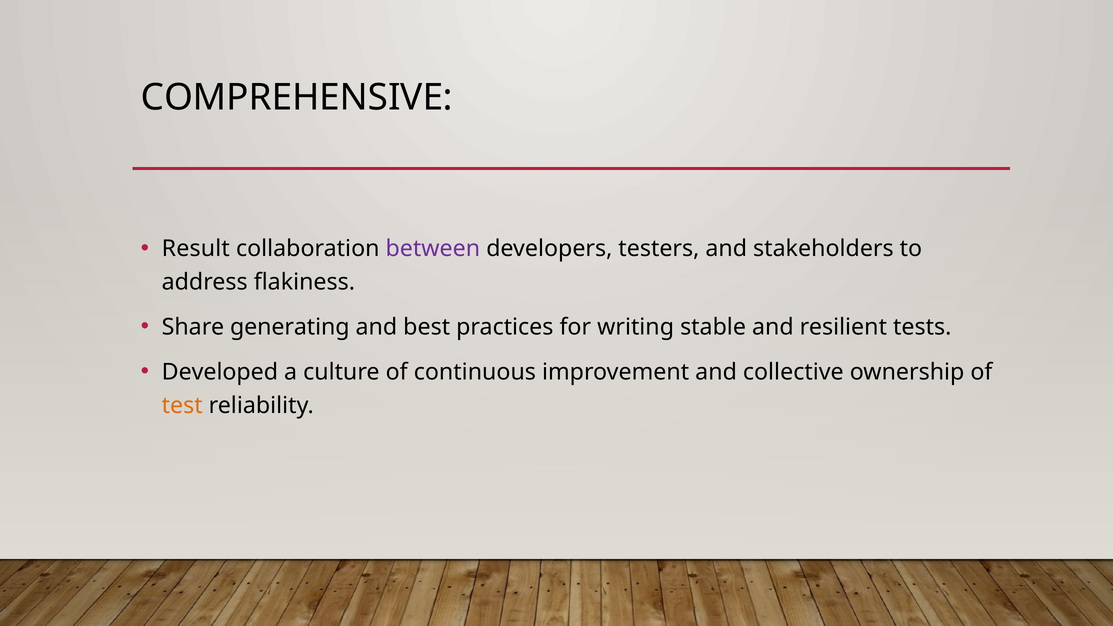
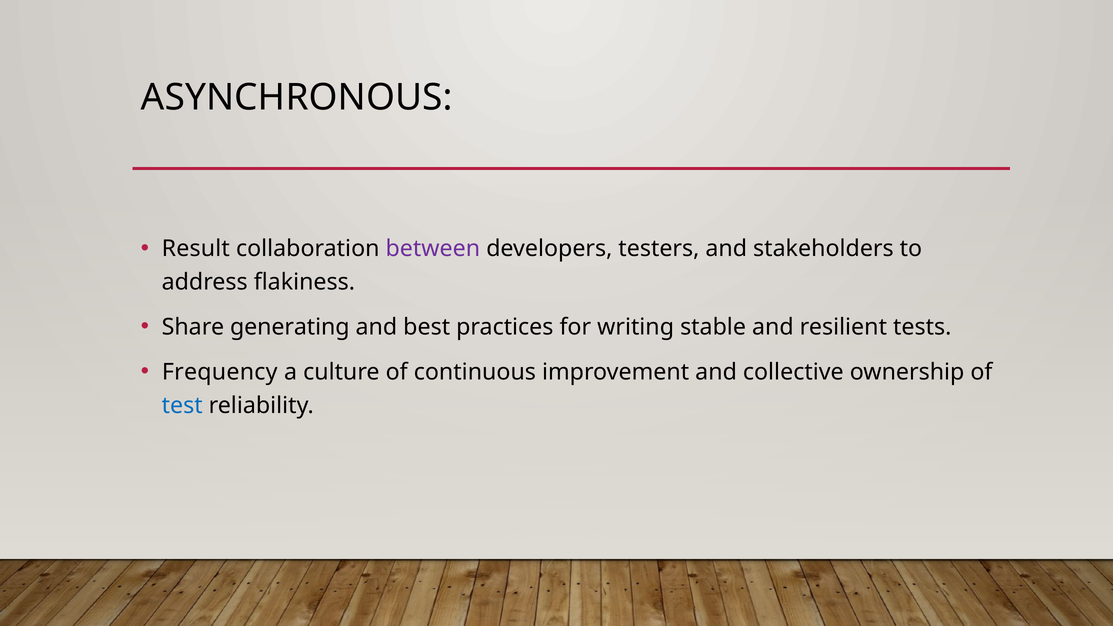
COMPREHENSIVE: COMPREHENSIVE -> ASYNCHRONOUS
Developed: Developed -> Frequency
test colour: orange -> blue
